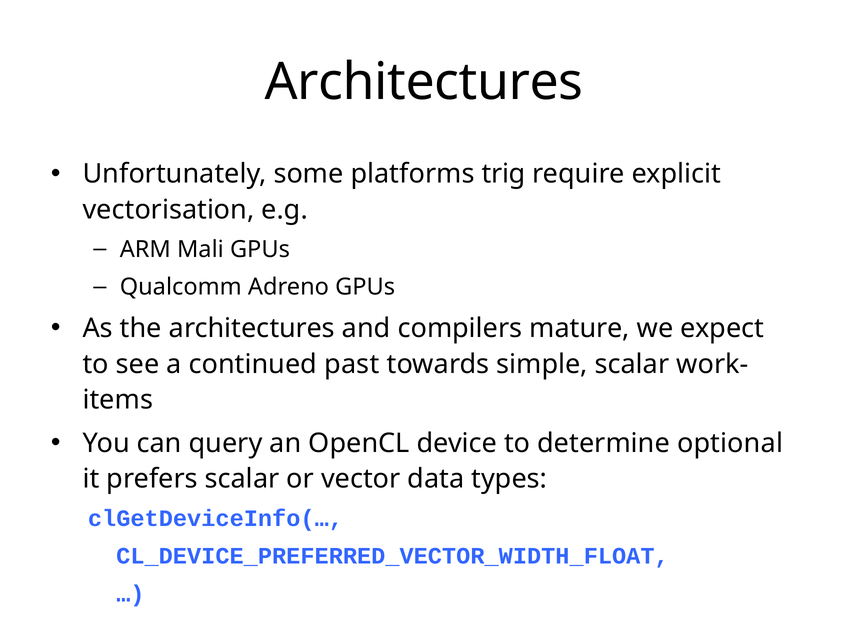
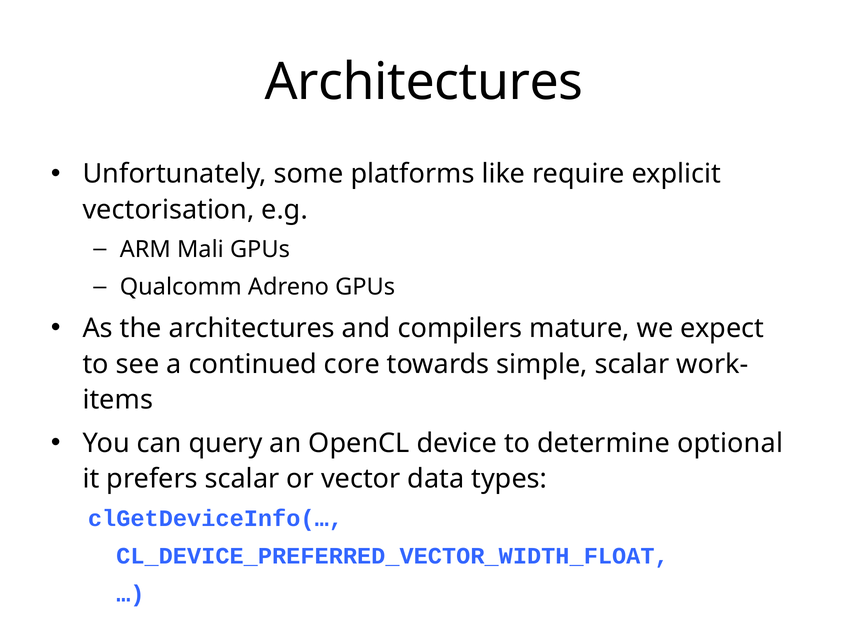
trig: trig -> like
past: past -> core
